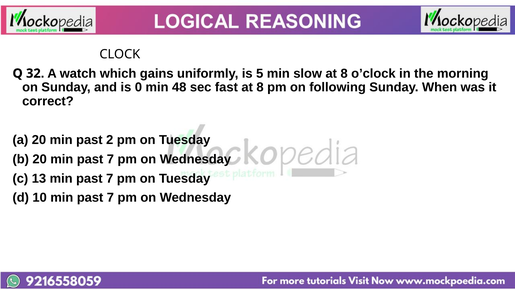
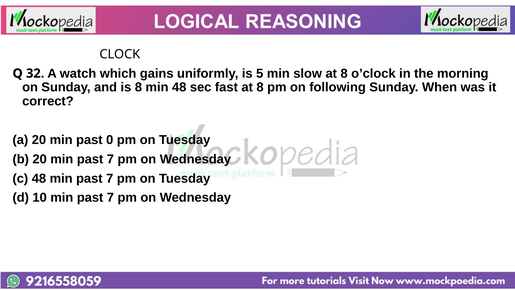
is 0: 0 -> 8
2: 2 -> 0
c 13: 13 -> 48
